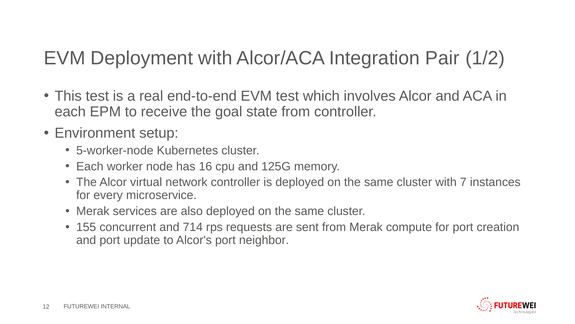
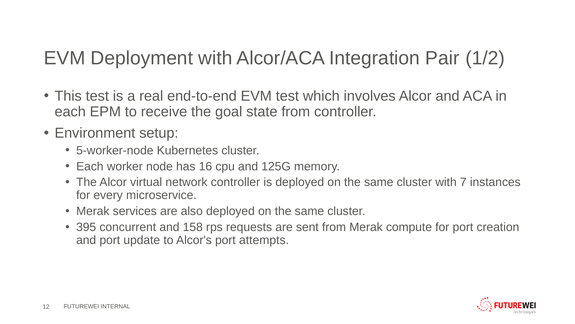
155: 155 -> 395
714: 714 -> 158
neighbor: neighbor -> attempts
